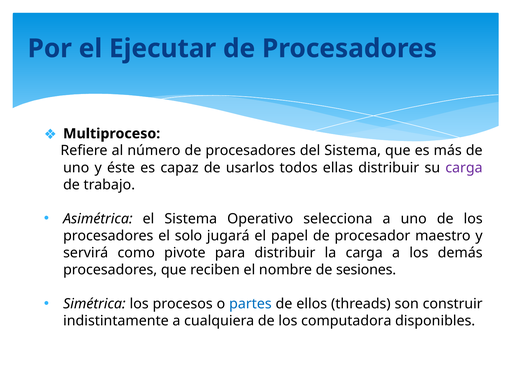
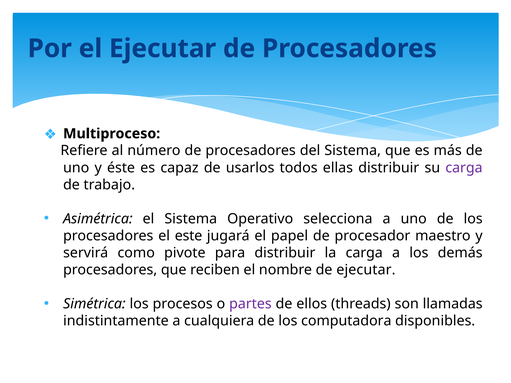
solo: solo -> este
de sesiones: sesiones -> ejecutar
partes colour: blue -> purple
construir: construir -> llamadas
